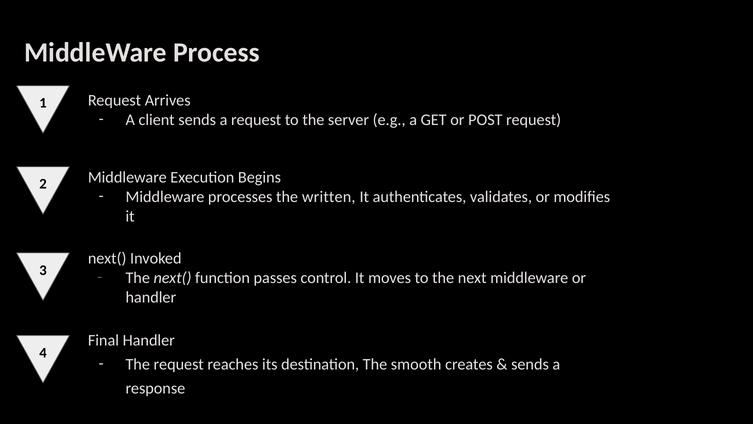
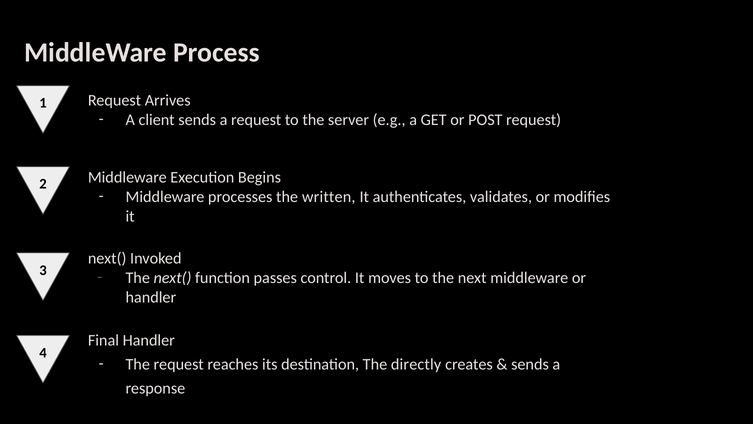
smooth: smooth -> directly
